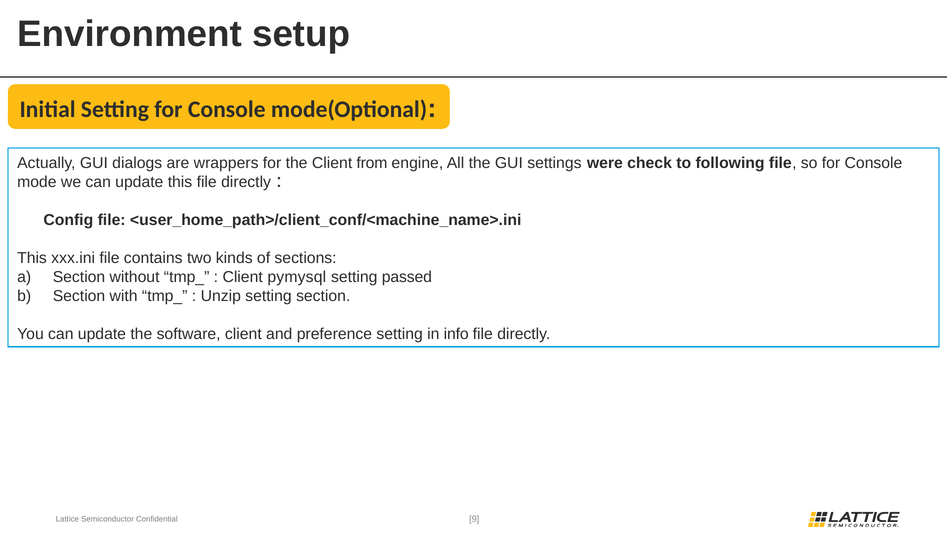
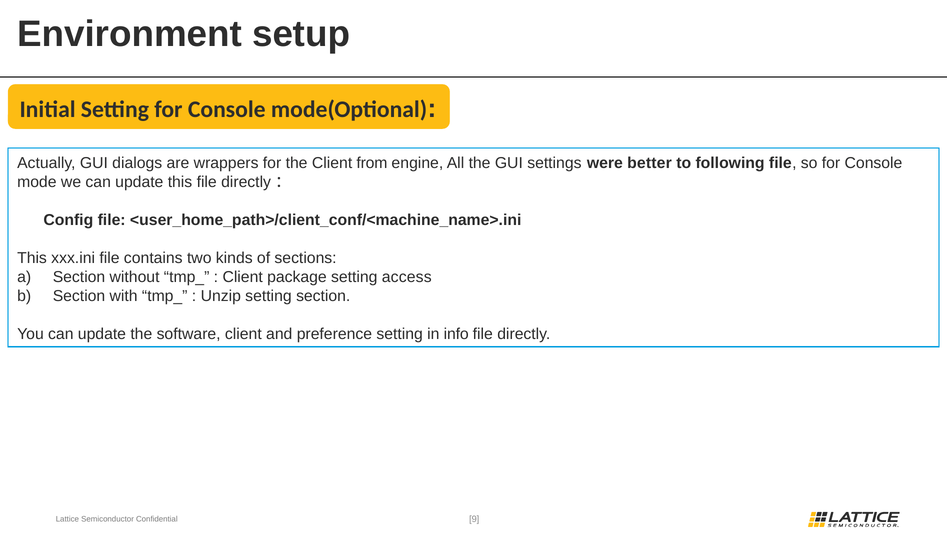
check: check -> better
pymysql: pymysql -> package
passed: passed -> access
